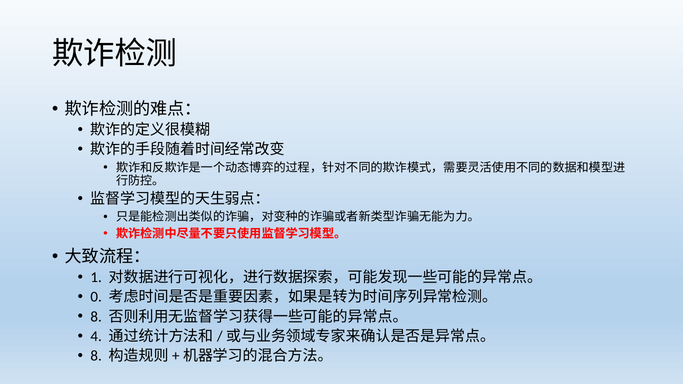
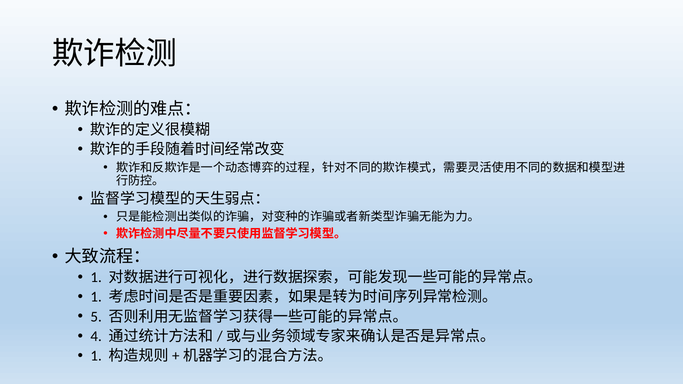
0 at (96, 297): 0 -> 1
8 at (96, 317): 8 -> 5
8 at (96, 356): 8 -> 1
